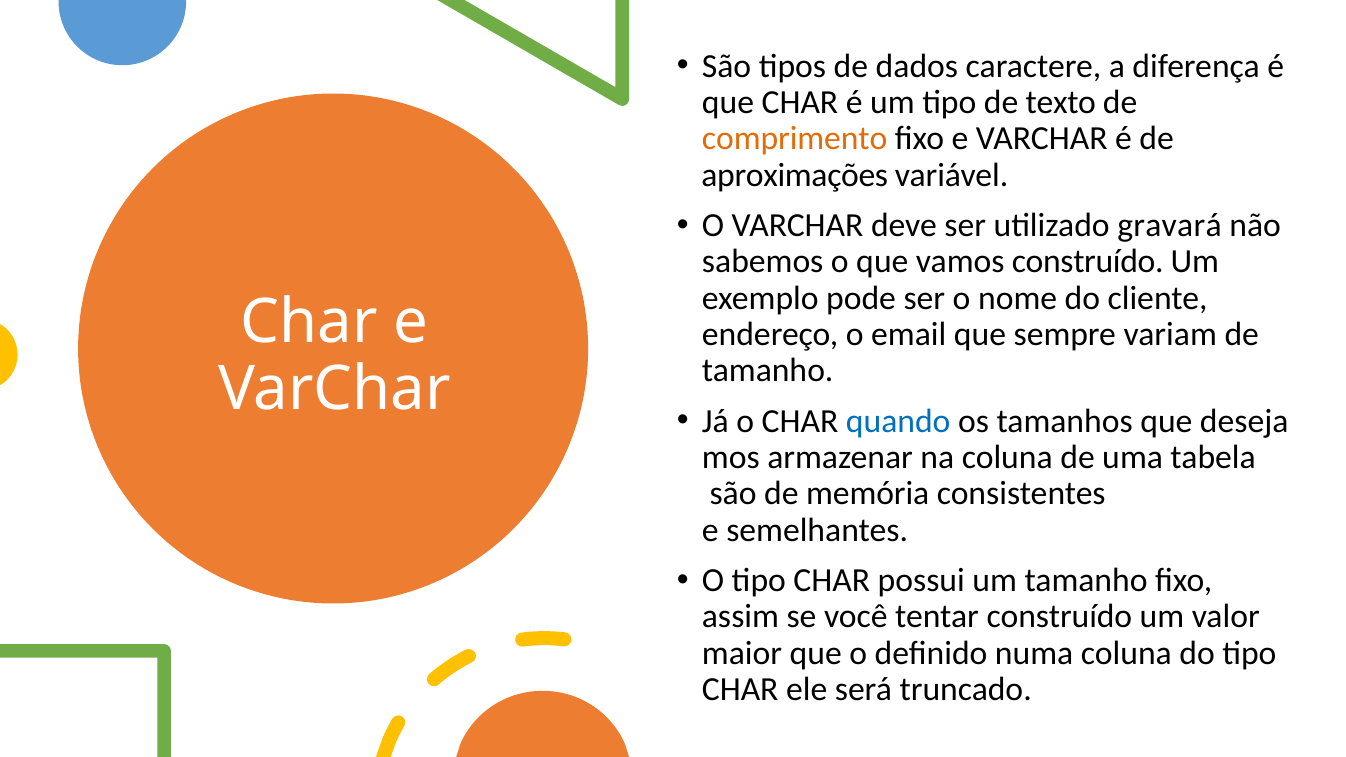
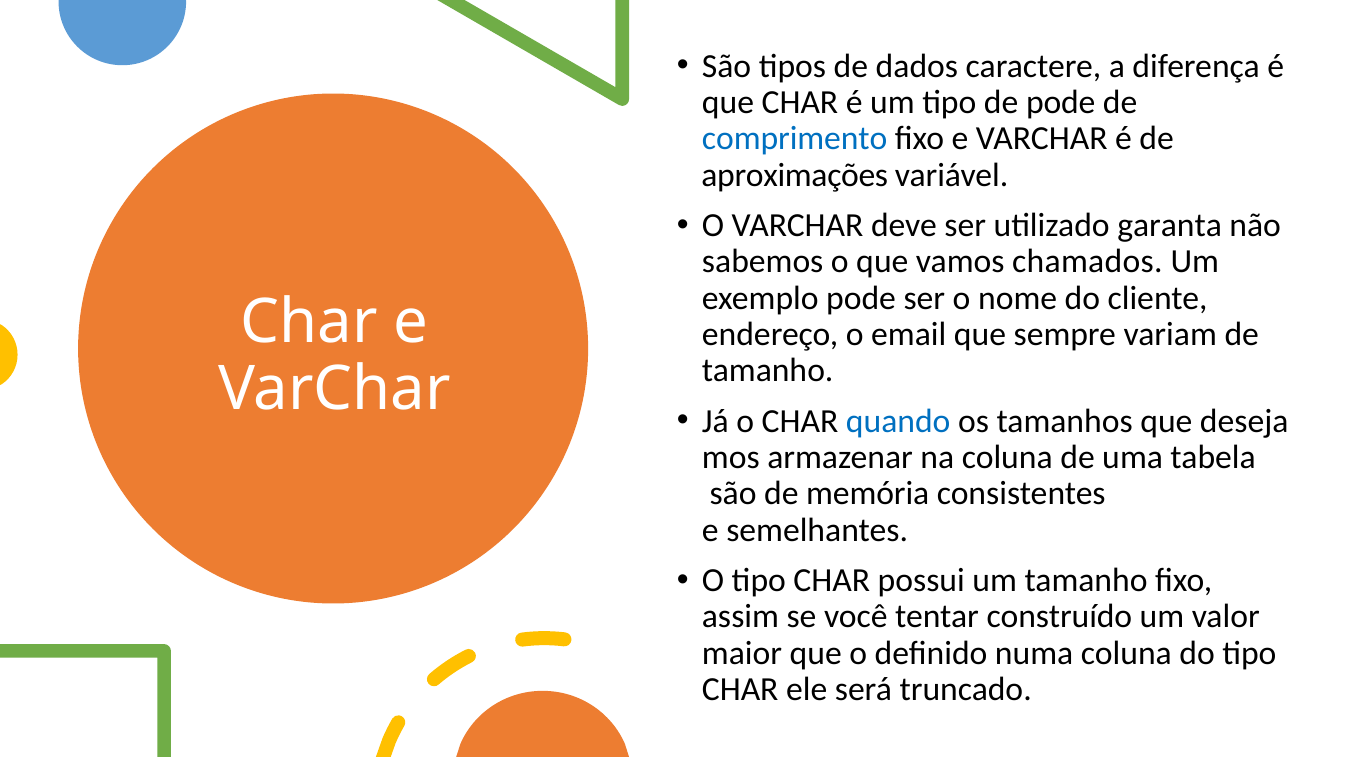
de texto: texto -> pode
comprimento colour: orange -> blue
gravará: gravará -> garanta
vamos construído: construído -> chamados
